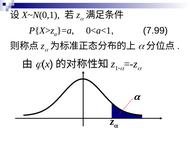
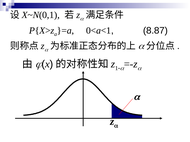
7.99: 7.99 -> 8.87
